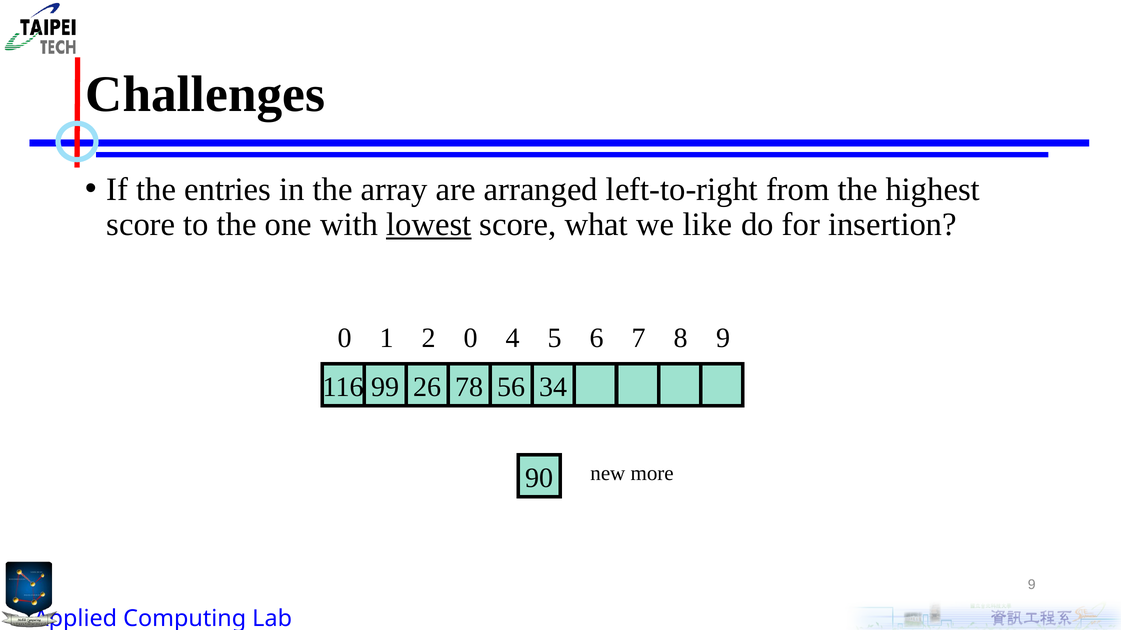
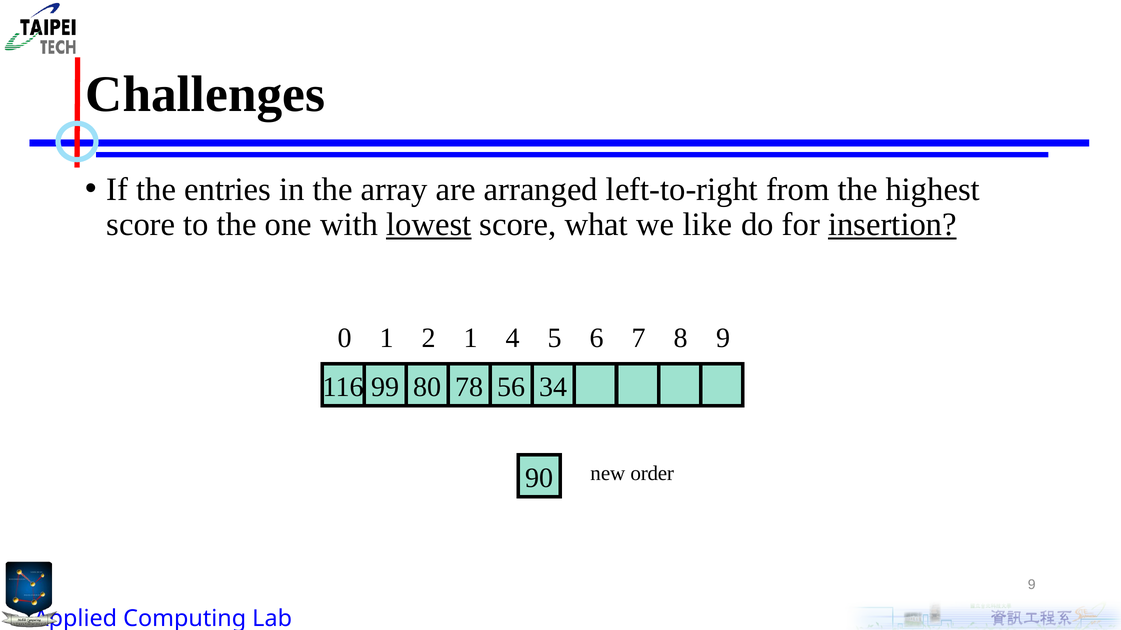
insertion underline: none -> present
2 0: 0 -> 1
26: 26 -> 80
more: more -> order
